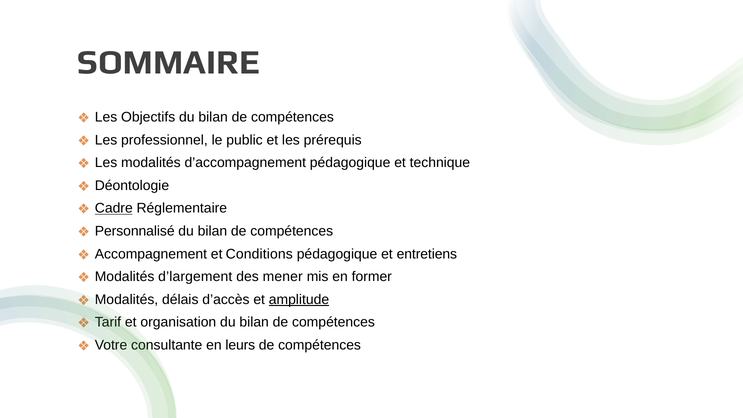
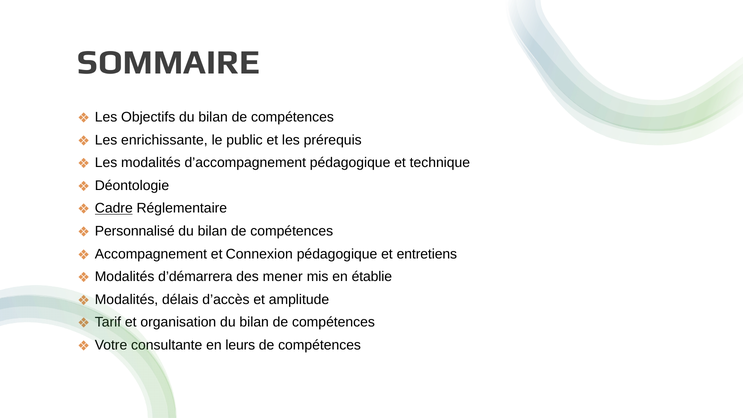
professionnel: professionnel -> enrichissante
Conditions: Conditions -> Connexion
d’largement: d’largement -> d’démarrera
former: former -> établie
amplitude underline: present -> none
